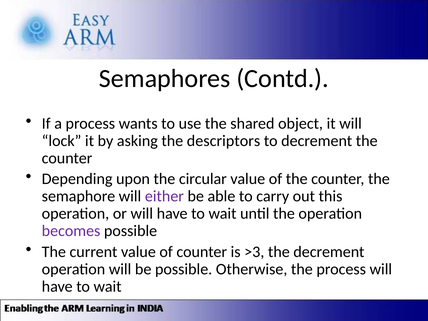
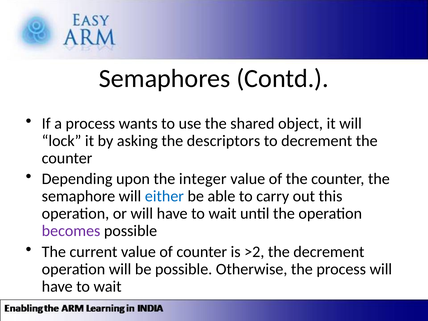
circular: circular -> integer
either colour: purple -> blue
>3: >3 -> >2
